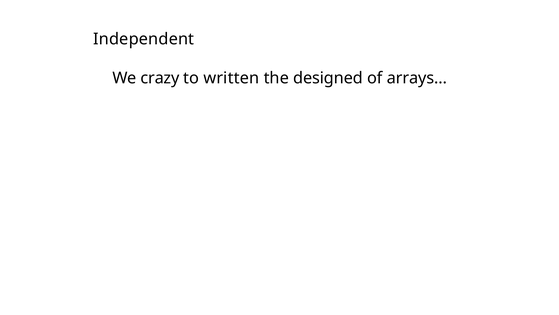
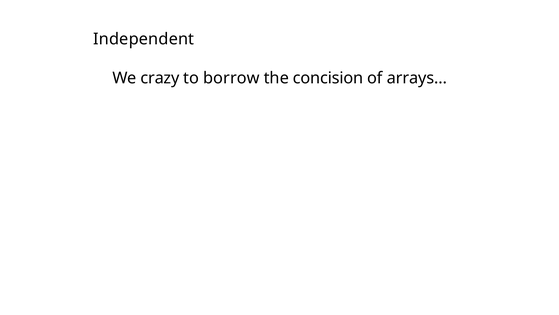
written: written -> borrow
designed: designed -> concision
